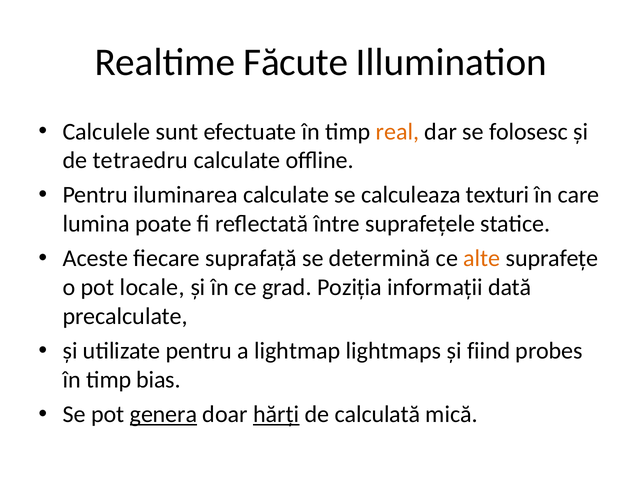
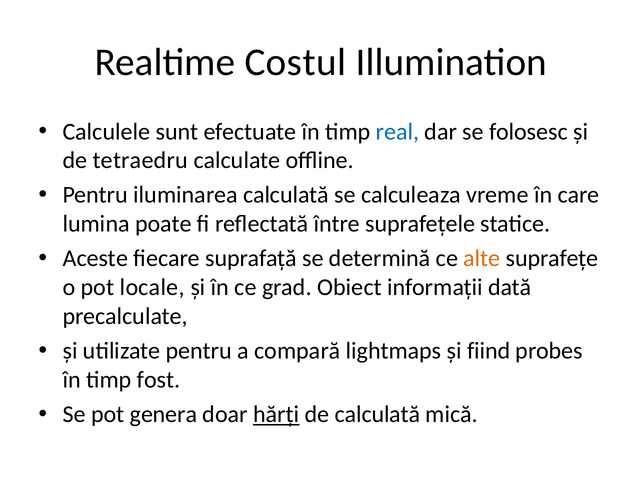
Făcute: Făcute -> Costul
real colour: orange -> blue
iluminarea calculate: calculate -> calculată
texturi: texturi -> vreme
Poziția: Poziția -> Obiect
lightmap: lightmap -> compară
bias: bias -> fost
genera underline: present -> none
